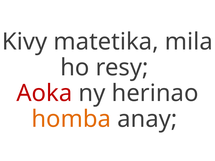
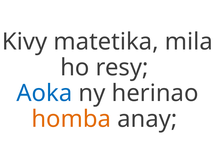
Aoka colour: red -> blue
